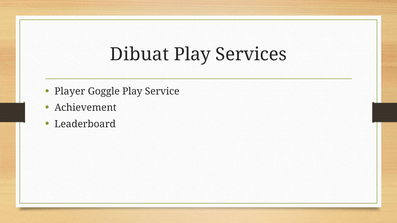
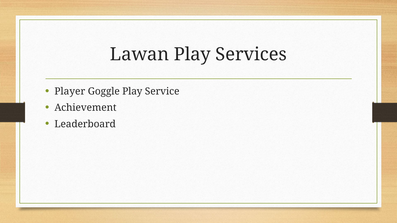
Dibuat: Dibuat -> Lawan
